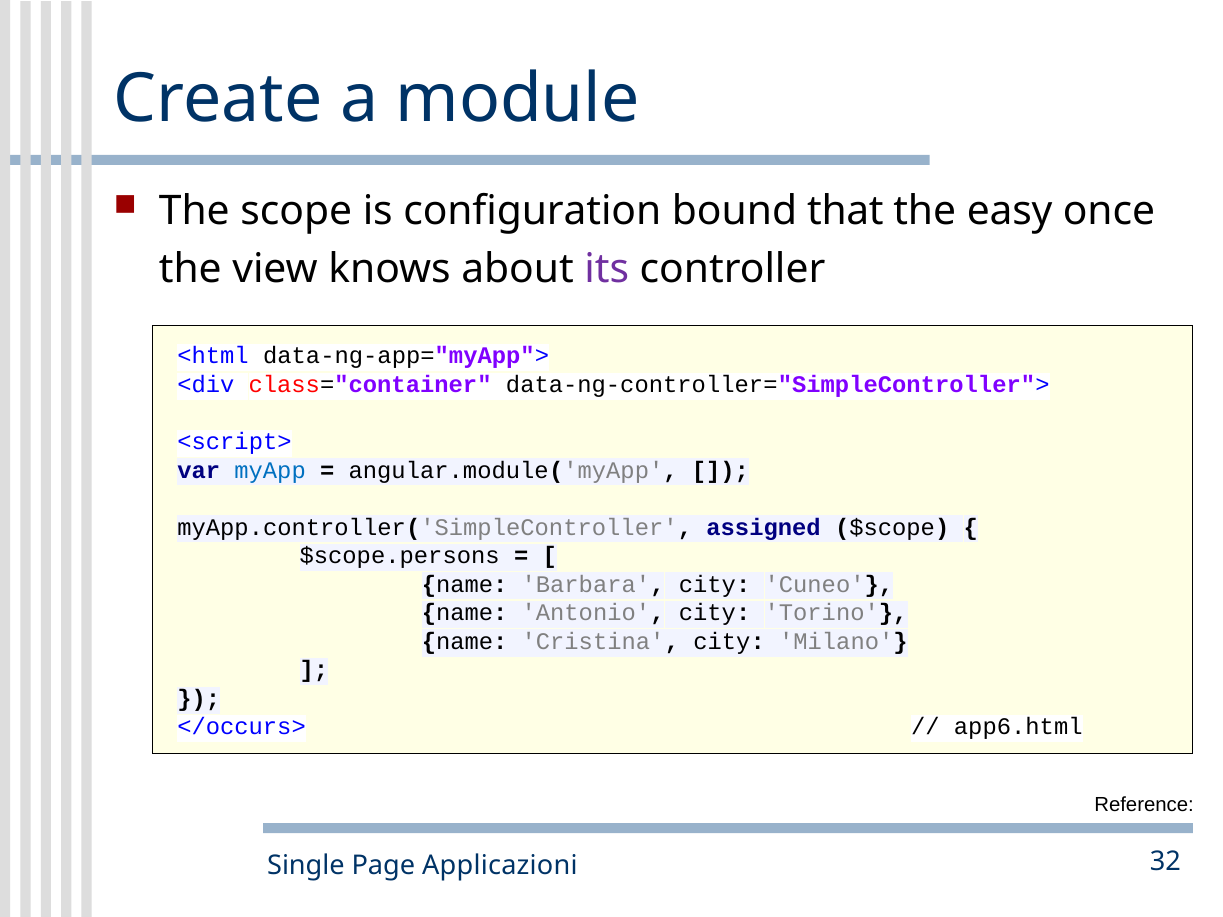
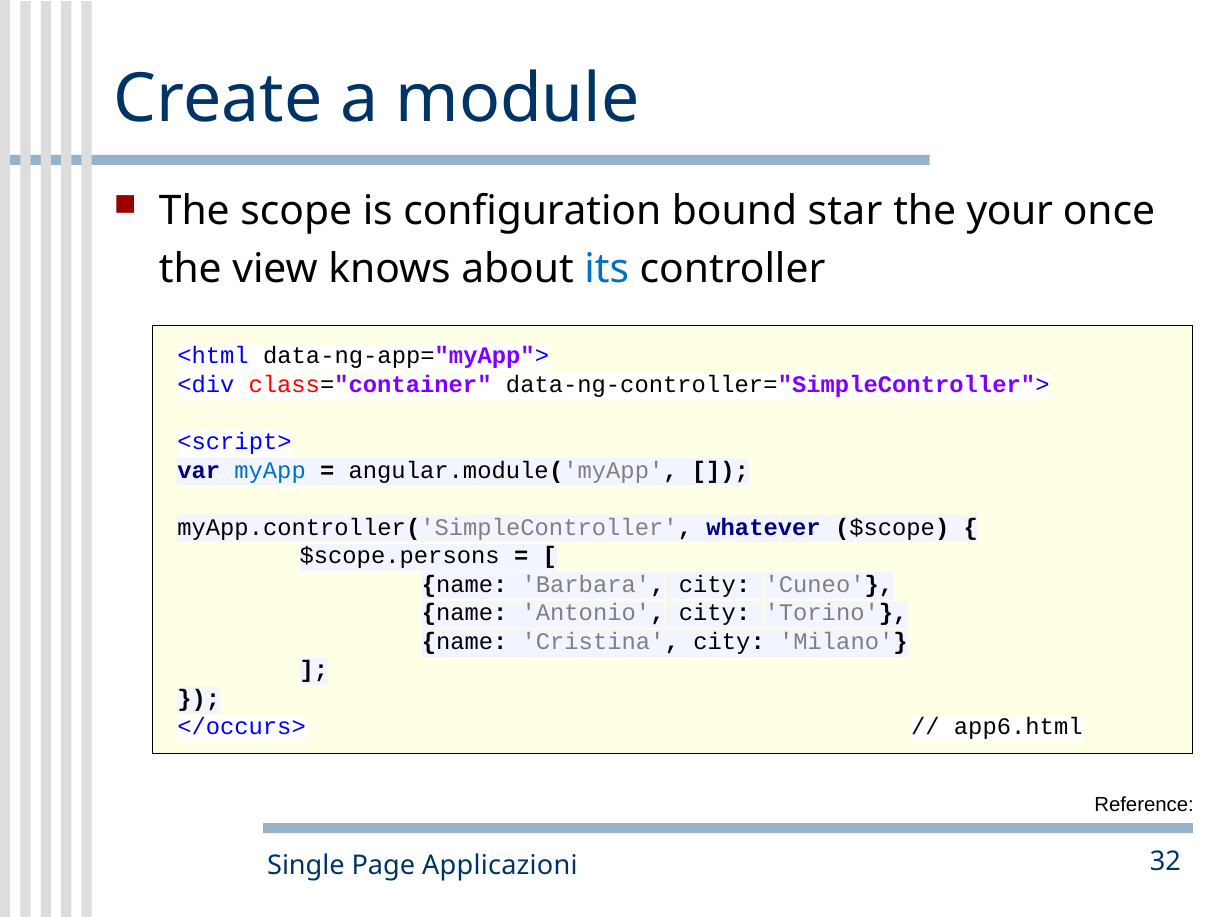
that: that -> star
easy: easy -> your
its colour: purple -> blue
assigned: assigned -> whatever
